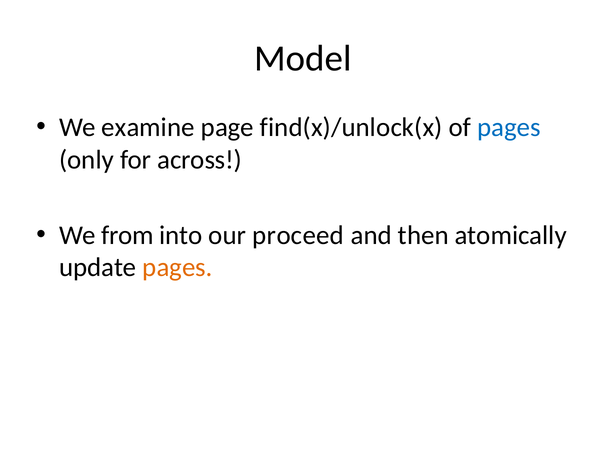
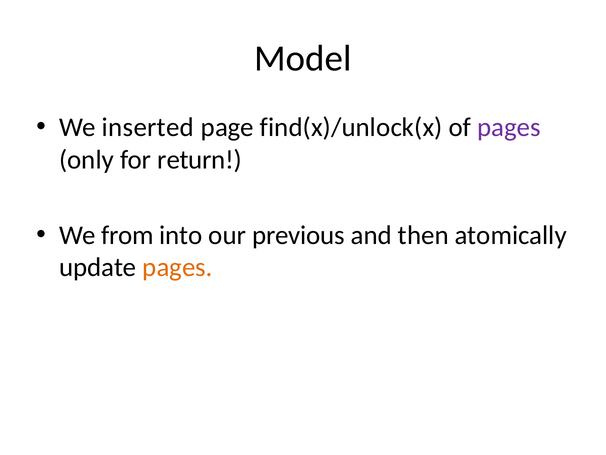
examine: examine -> inserted
pages at (509, 127) colour: blue -> purple
across: across -> return
proceed: proceed -> previous
